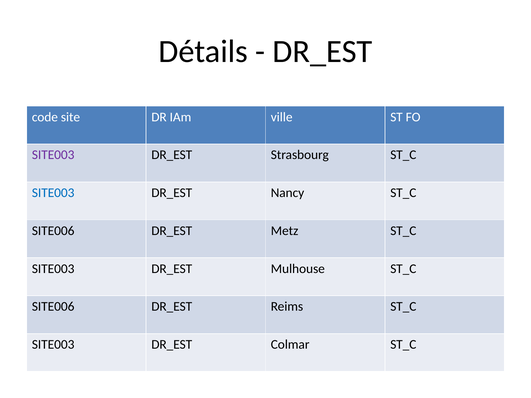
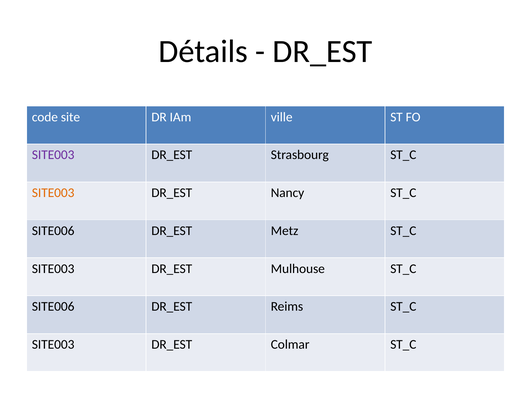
SITE003 at (53, 193) colour: blue -> orange
